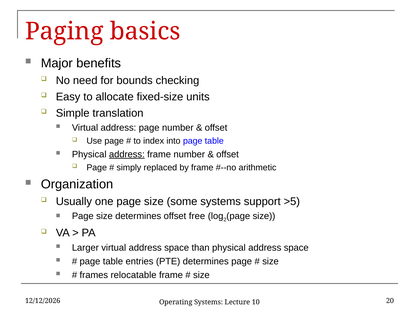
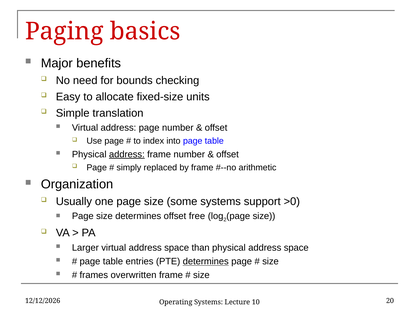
>5: >5 -> >0
determines at (206, 261) underline: none -> present
relocatable: relocatable -> overwritten
